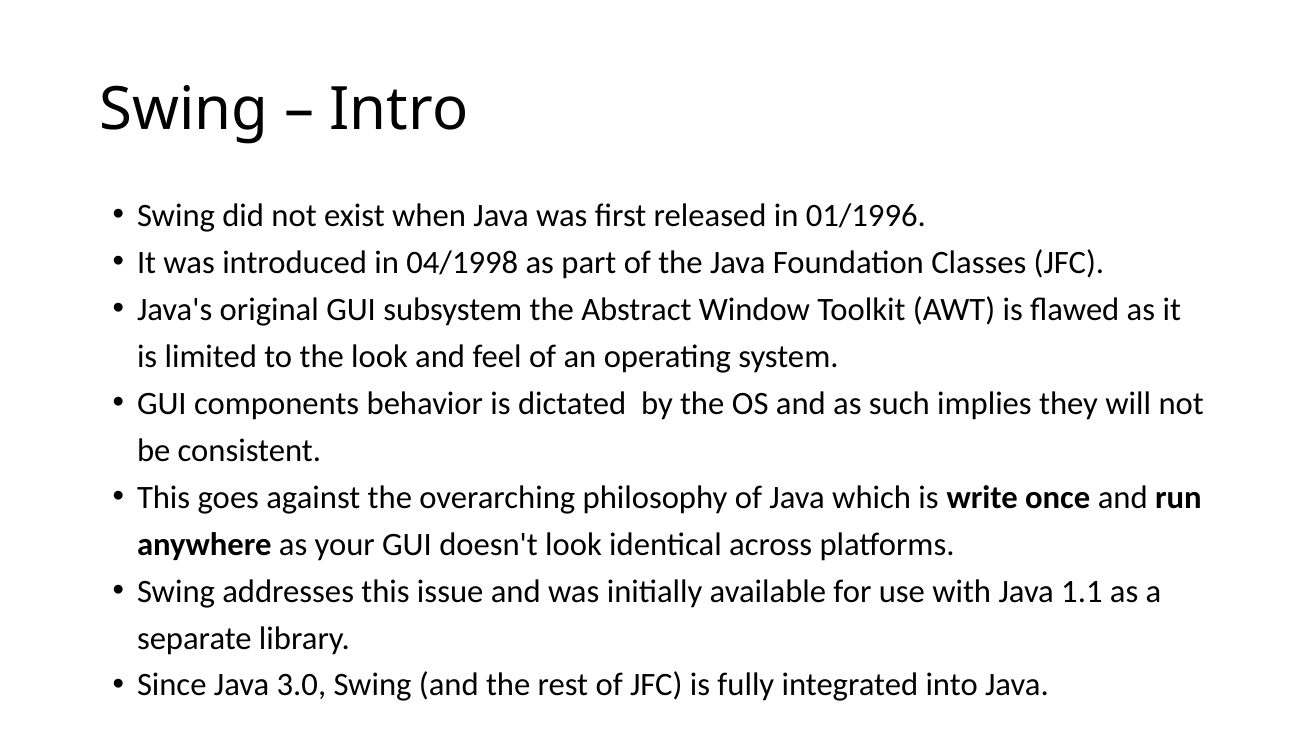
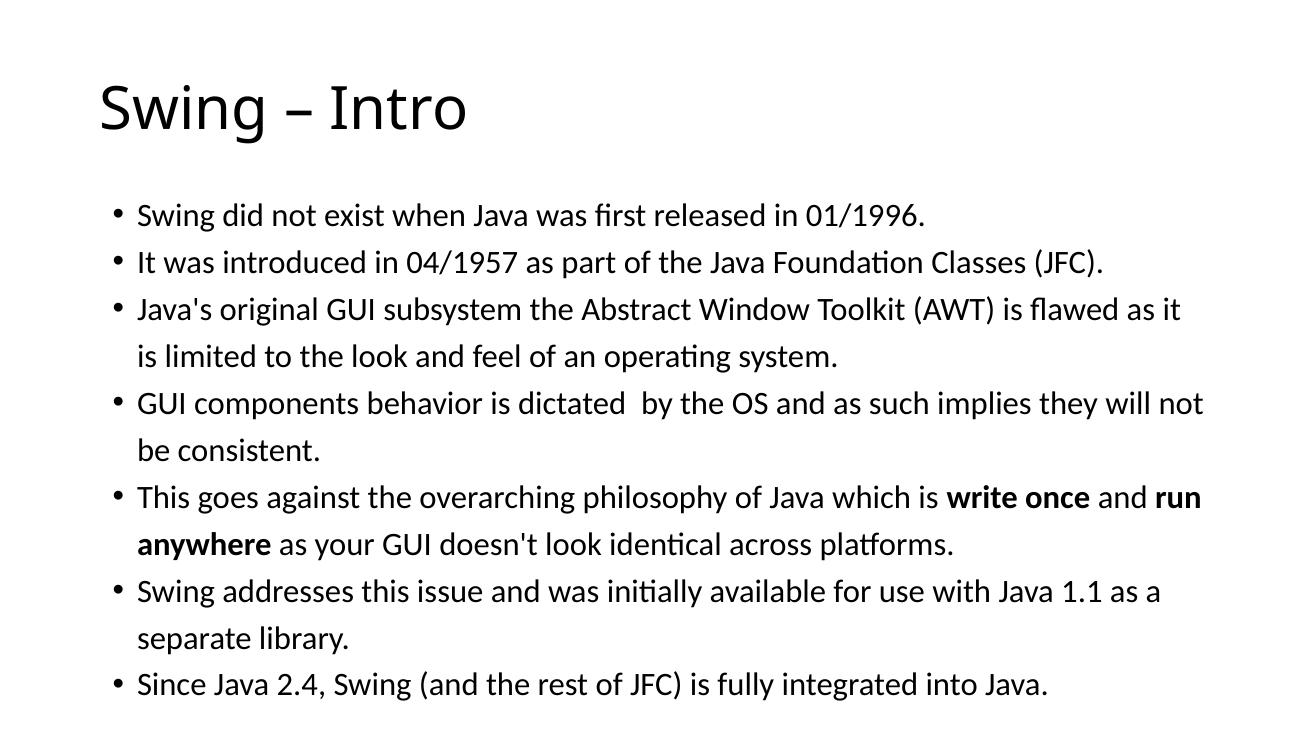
04/1998: 04/1998 -> 04/1957
3.0: 3.0 -> 2.4
